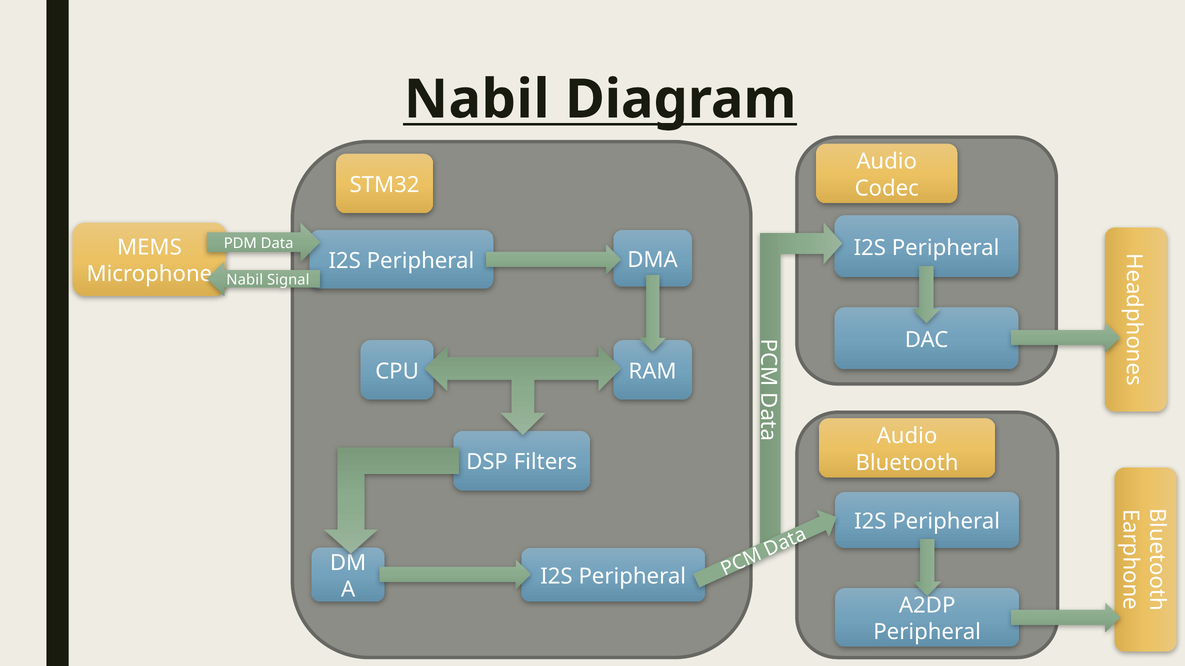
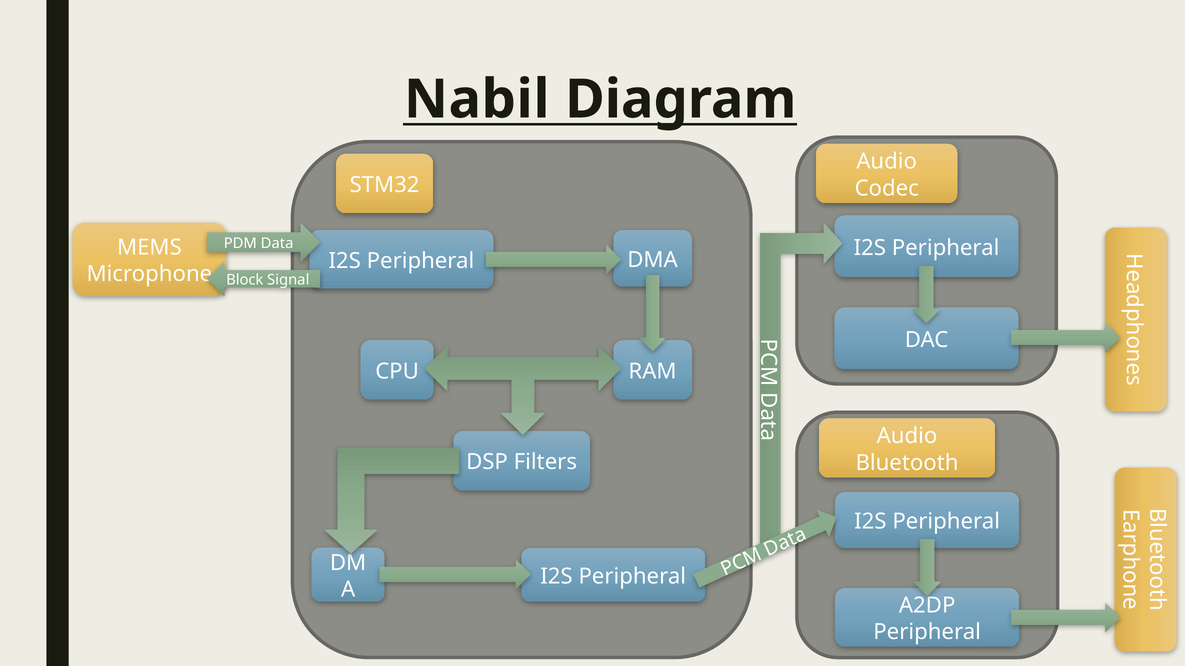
Nabil at (245, 280): Nabil -> Block
